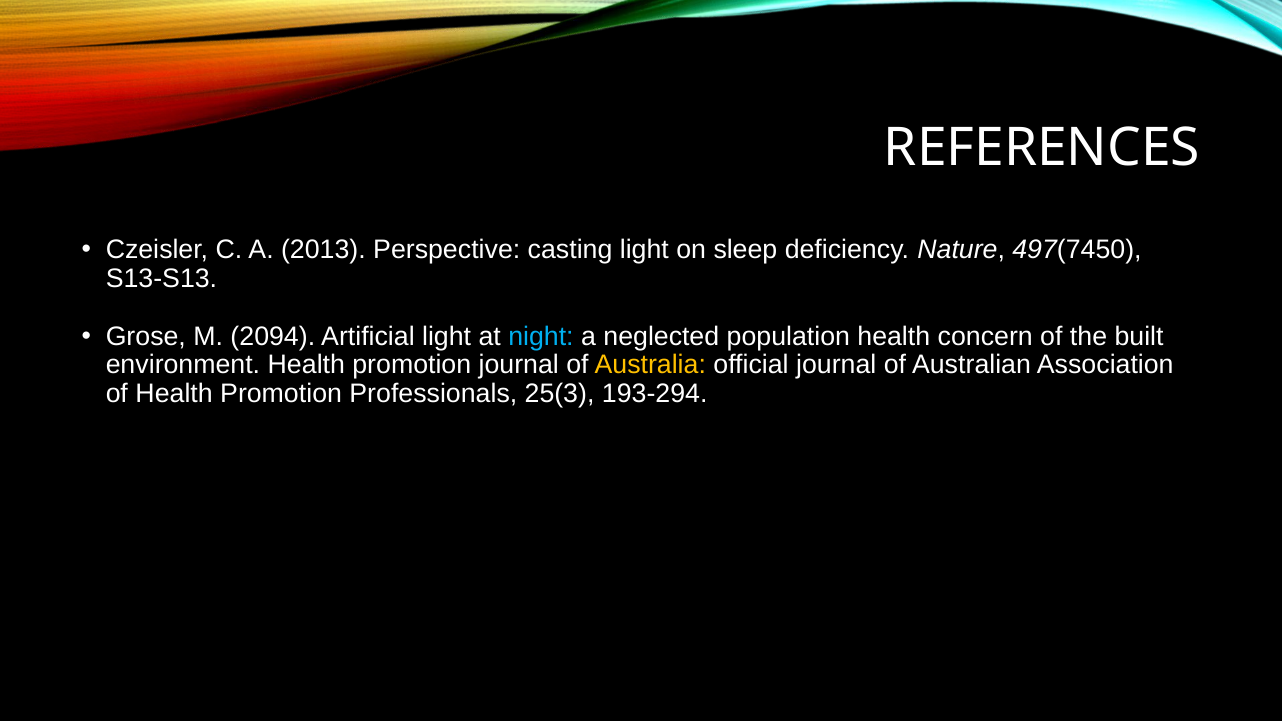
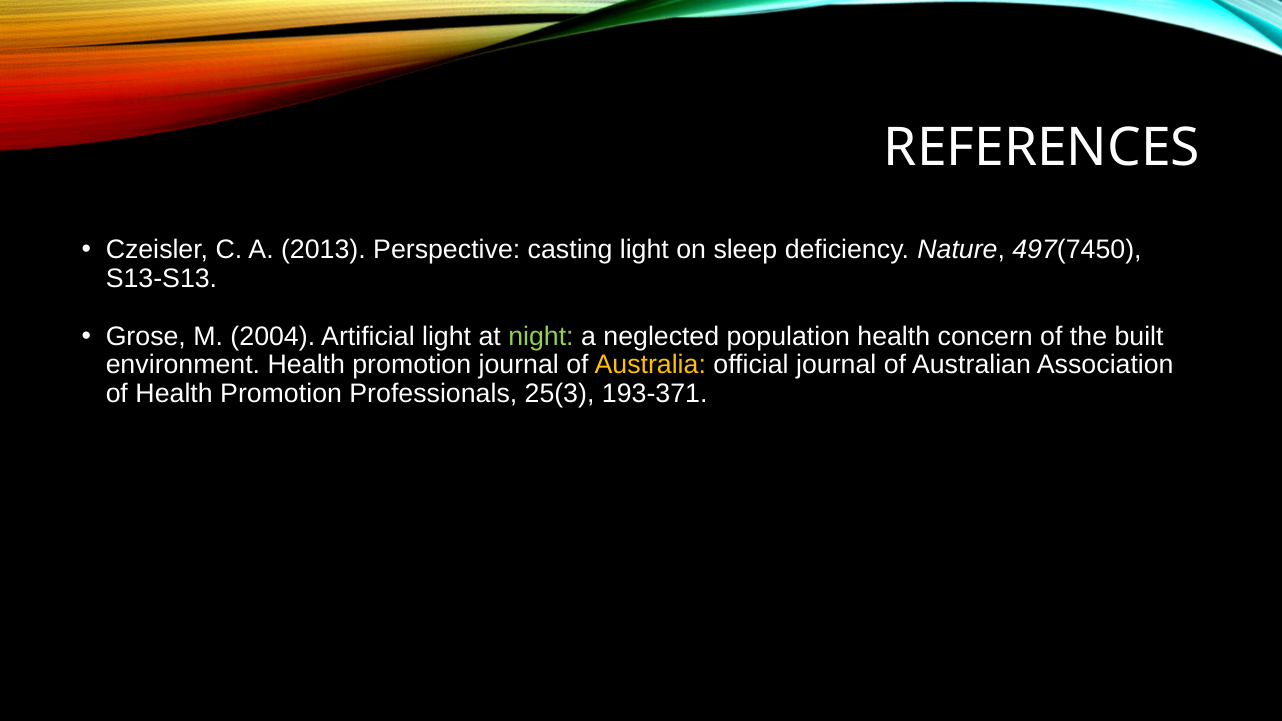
2094: 2094 -> 2004
night colour: light blue -> light green
193-294: 193-294 -> 193-371
